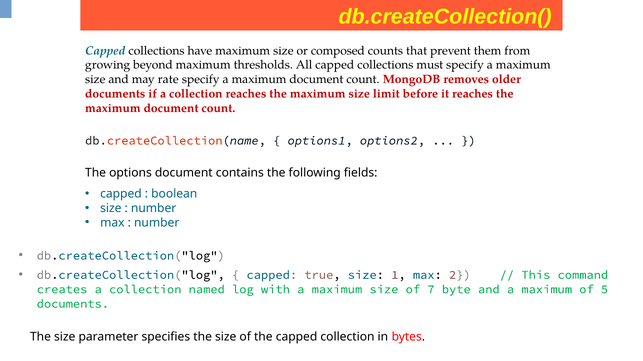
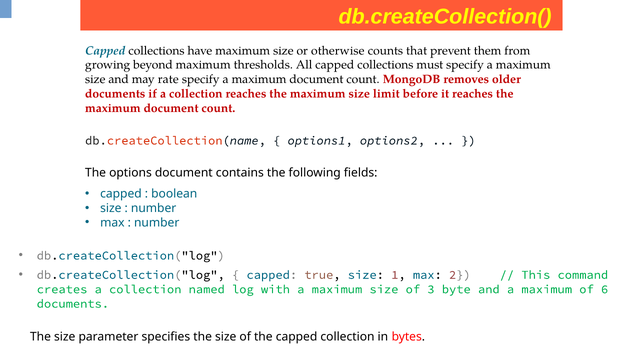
composed: composed -> otherwise
7: 7 -> 3
5: 5 -> 6
